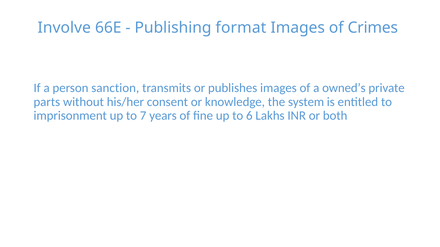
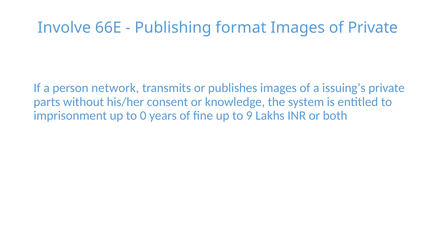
of Crimes: Crimes -> Private
sanction: sanction -> network
owned’s: owned’s -> issuing’s
7: 7 -> 0
6: 6 -> 9
